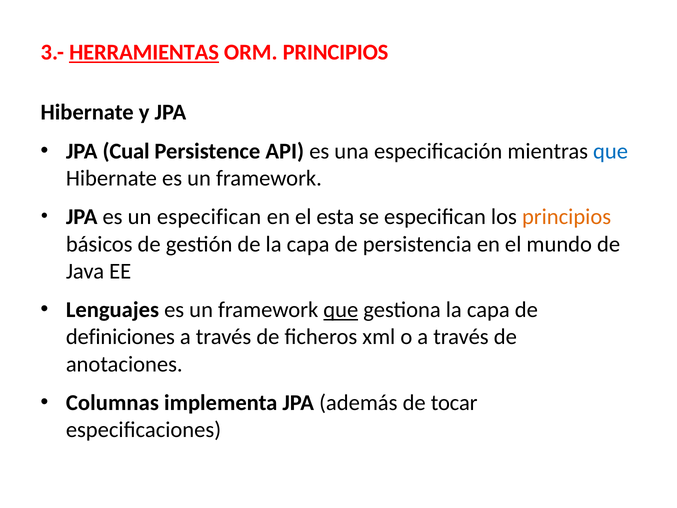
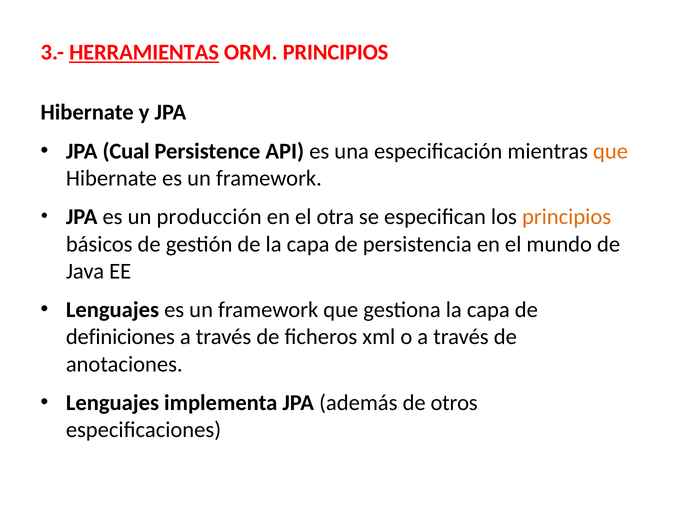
que at (611, 151) colour: blue -> orange
un especifican: especifican -> producción
esta: esta -> otra
que at (341, 310) underline: present -> none
Columnas at (112, 403): Columnas -> Lenguajes
tocar: tocar -> otros
